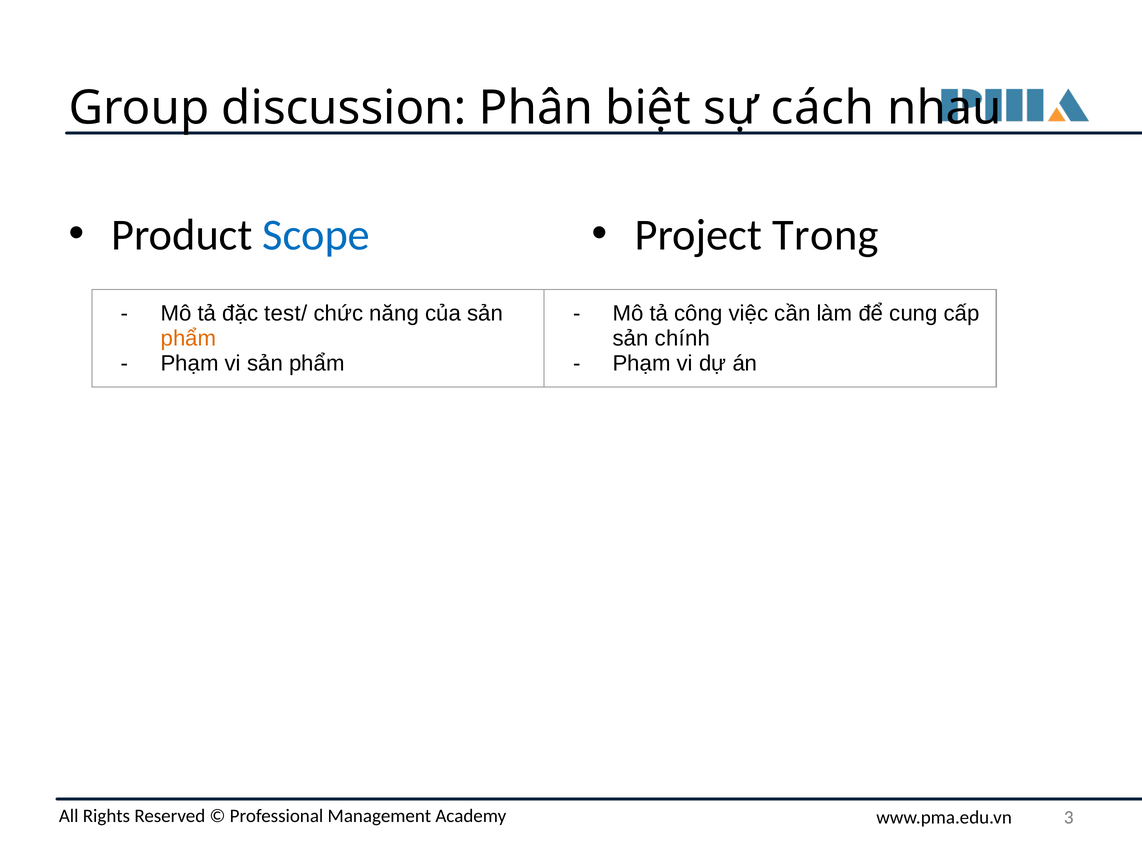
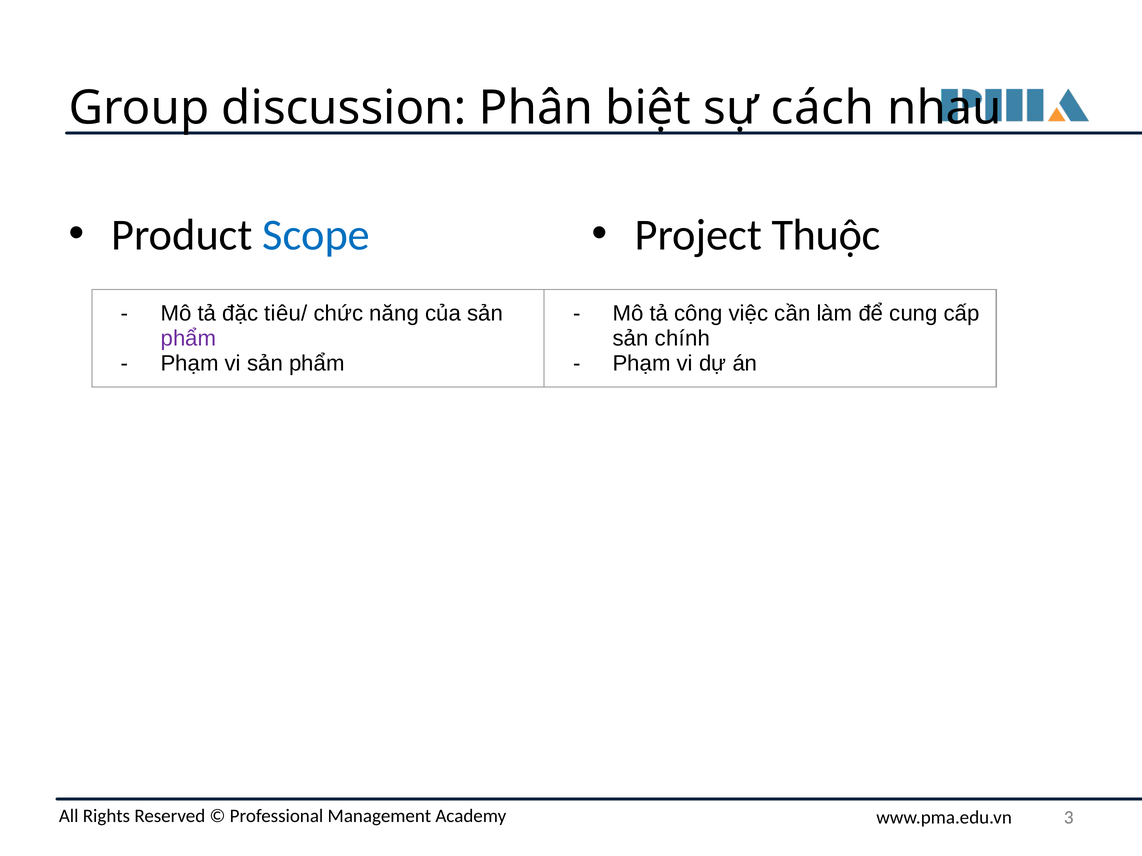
Trong: Trong -> Thuộc
test/: test/ -> tiêu/
phẩm at (188, 339) colour: orange -> purple
